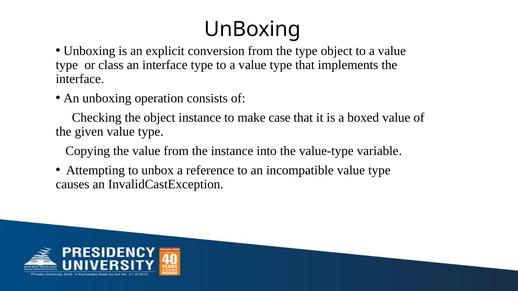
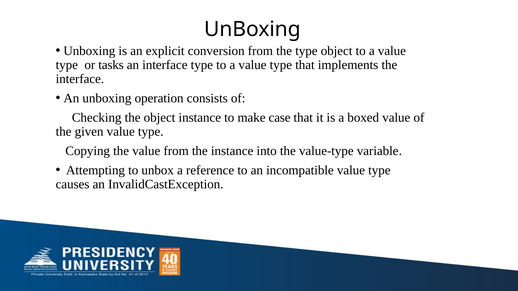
class: class -> tasks
